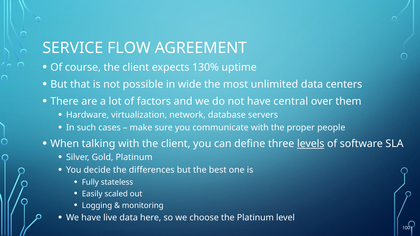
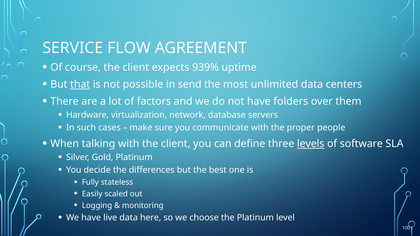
130%: 130% -> 939%
that underline: none -> present
wide: wide -> send
central: central -> folders
